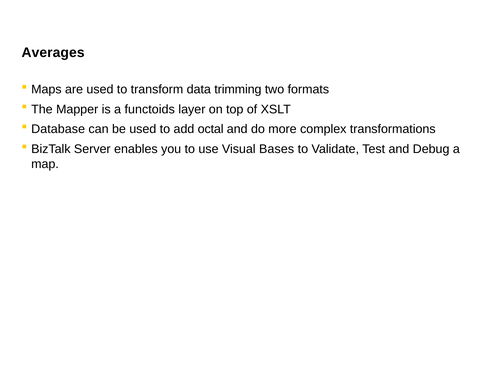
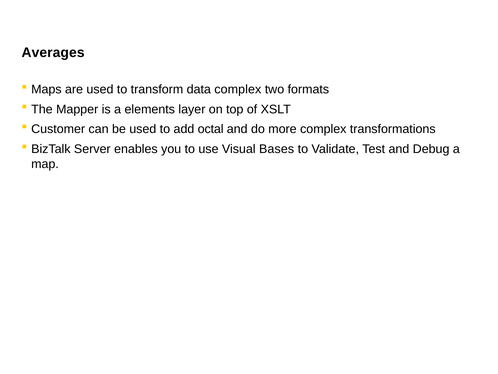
data trimming: trimming -> complex
functoids: functoids -> elements
Database: Database -> Customer
